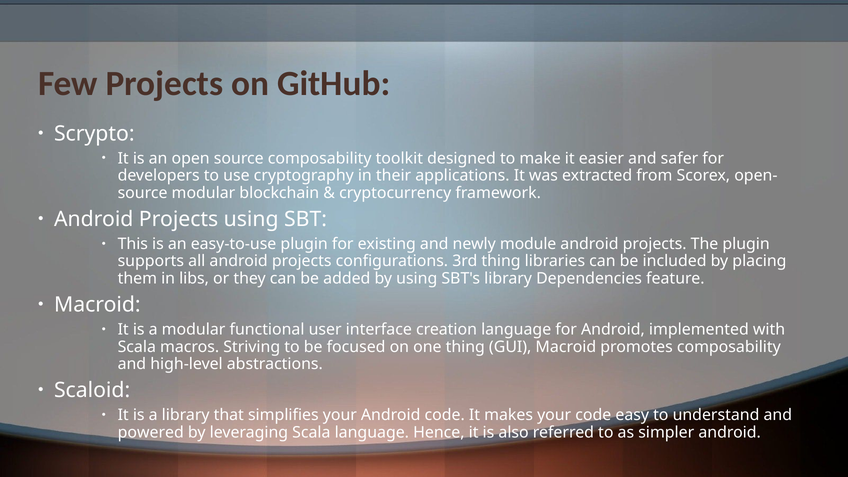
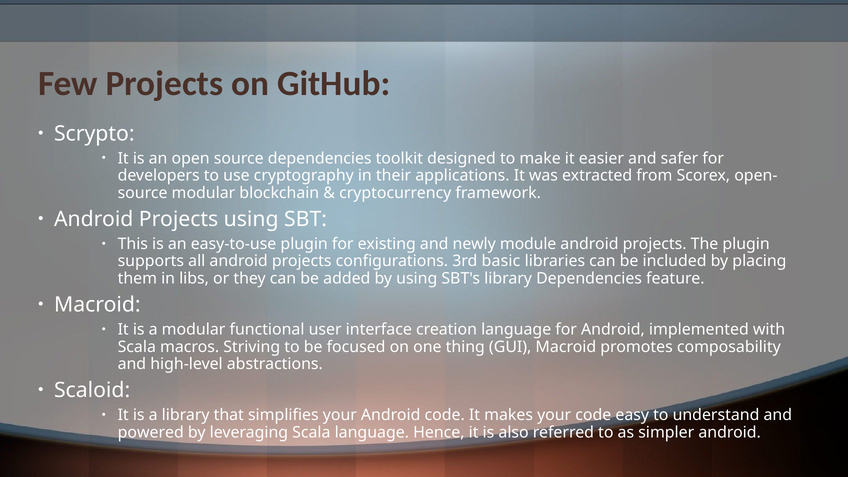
source composability: composability -> dependencies
3rd thing: thing -> basic
